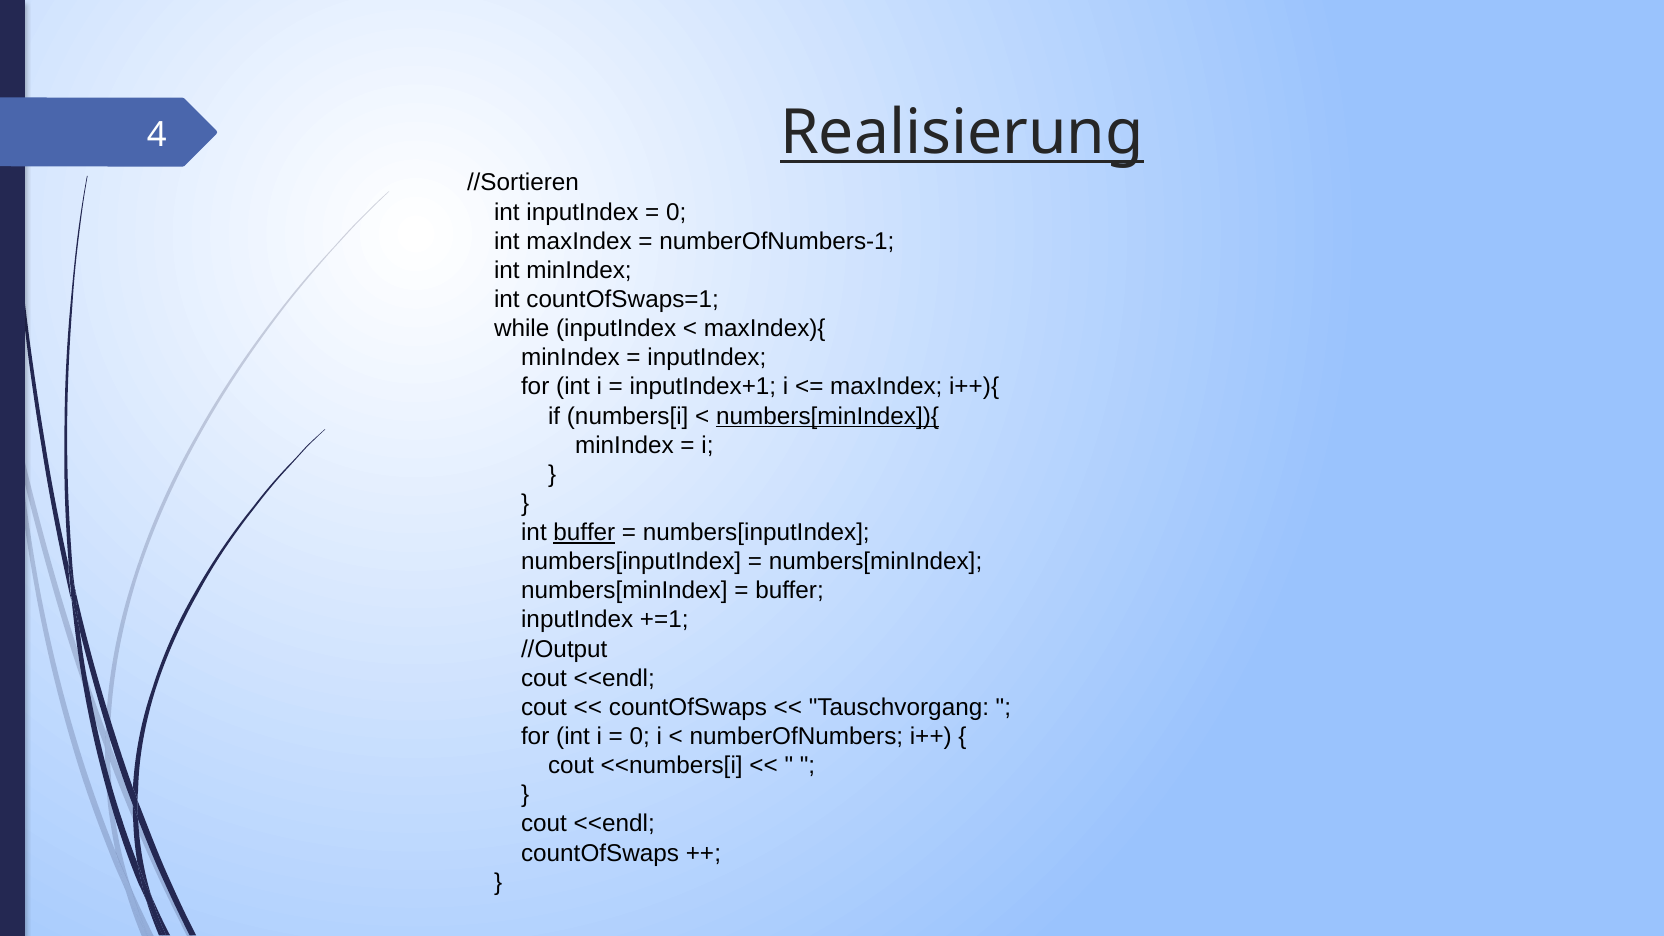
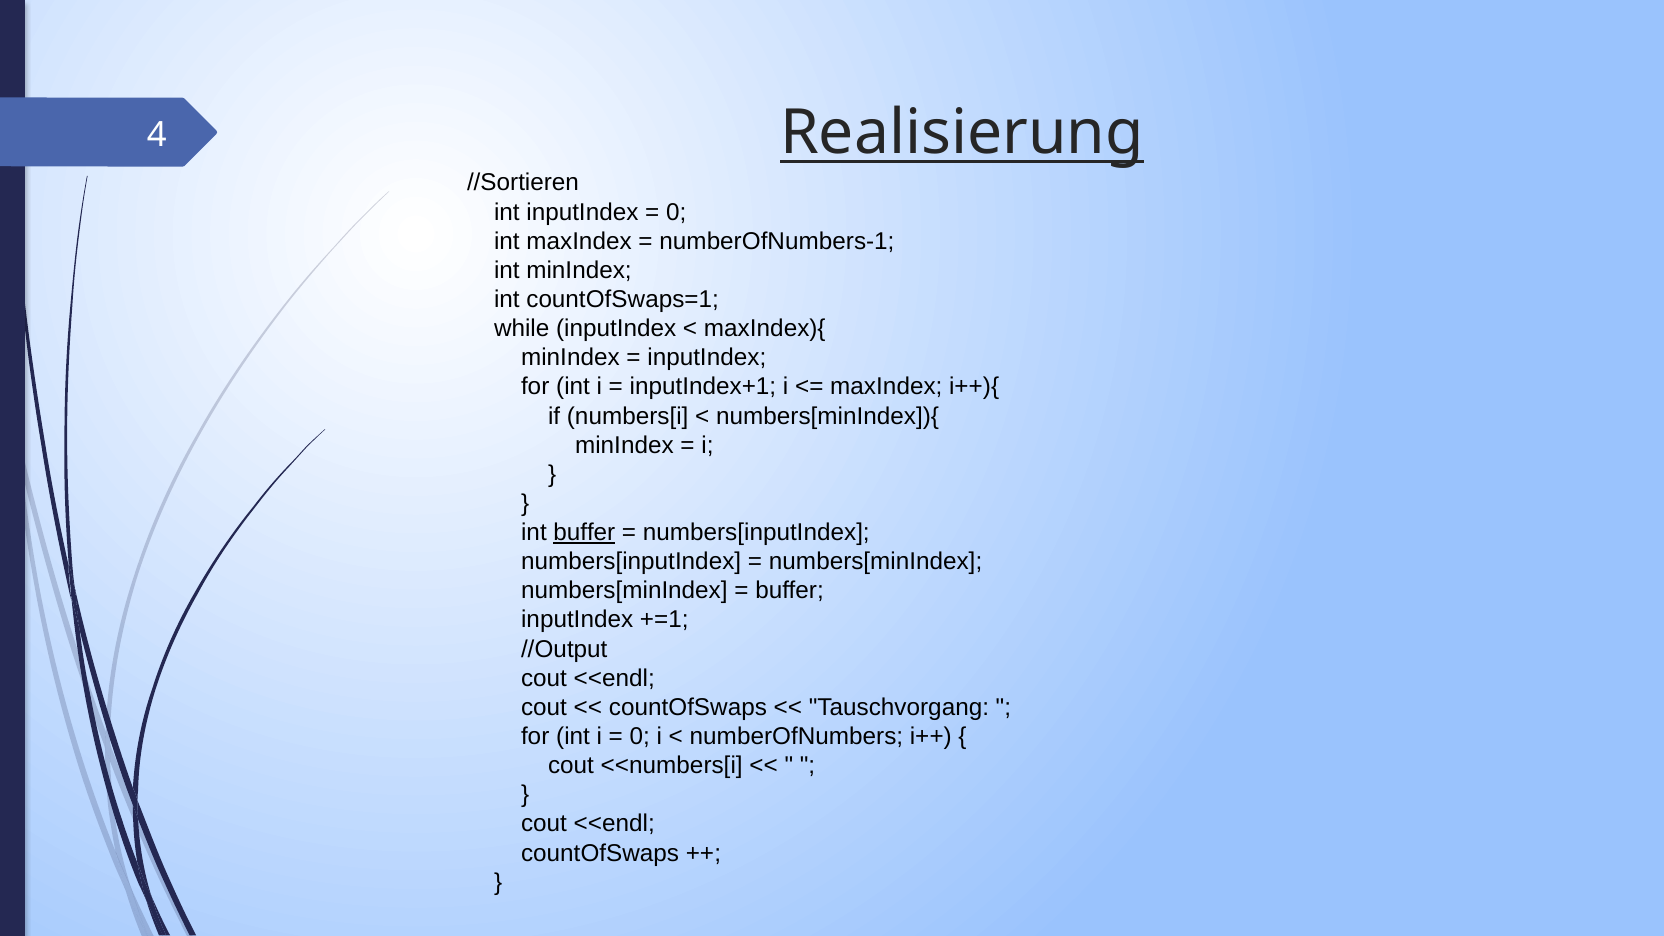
numbers[minIndex]){ underline: present -> none
